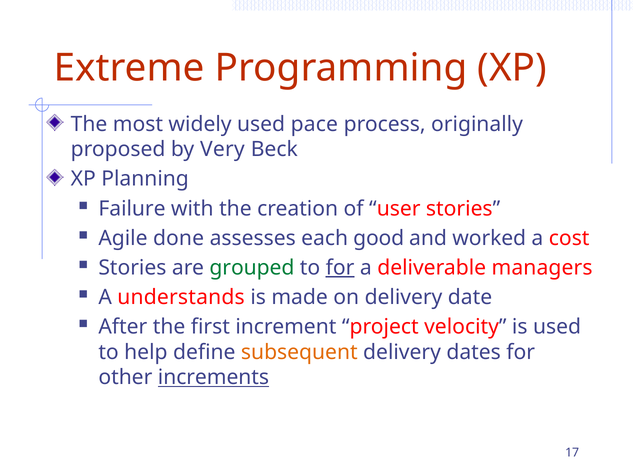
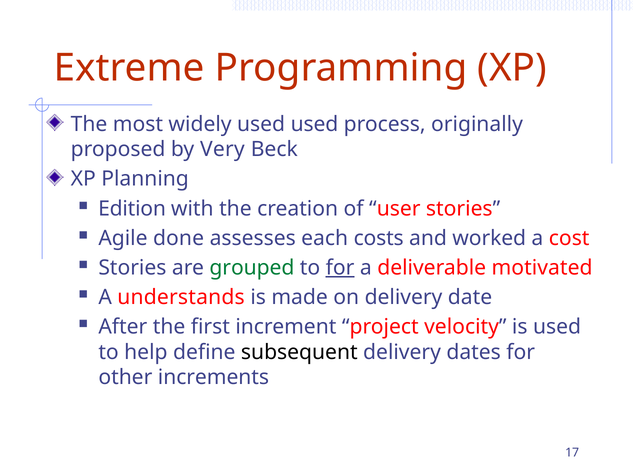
used pace: pace -> used
Failure: Failure -> Edition
good: good -> costs
managers: managers -> motivated
subsequent colour: orange -> black
increments underline: present -> none
